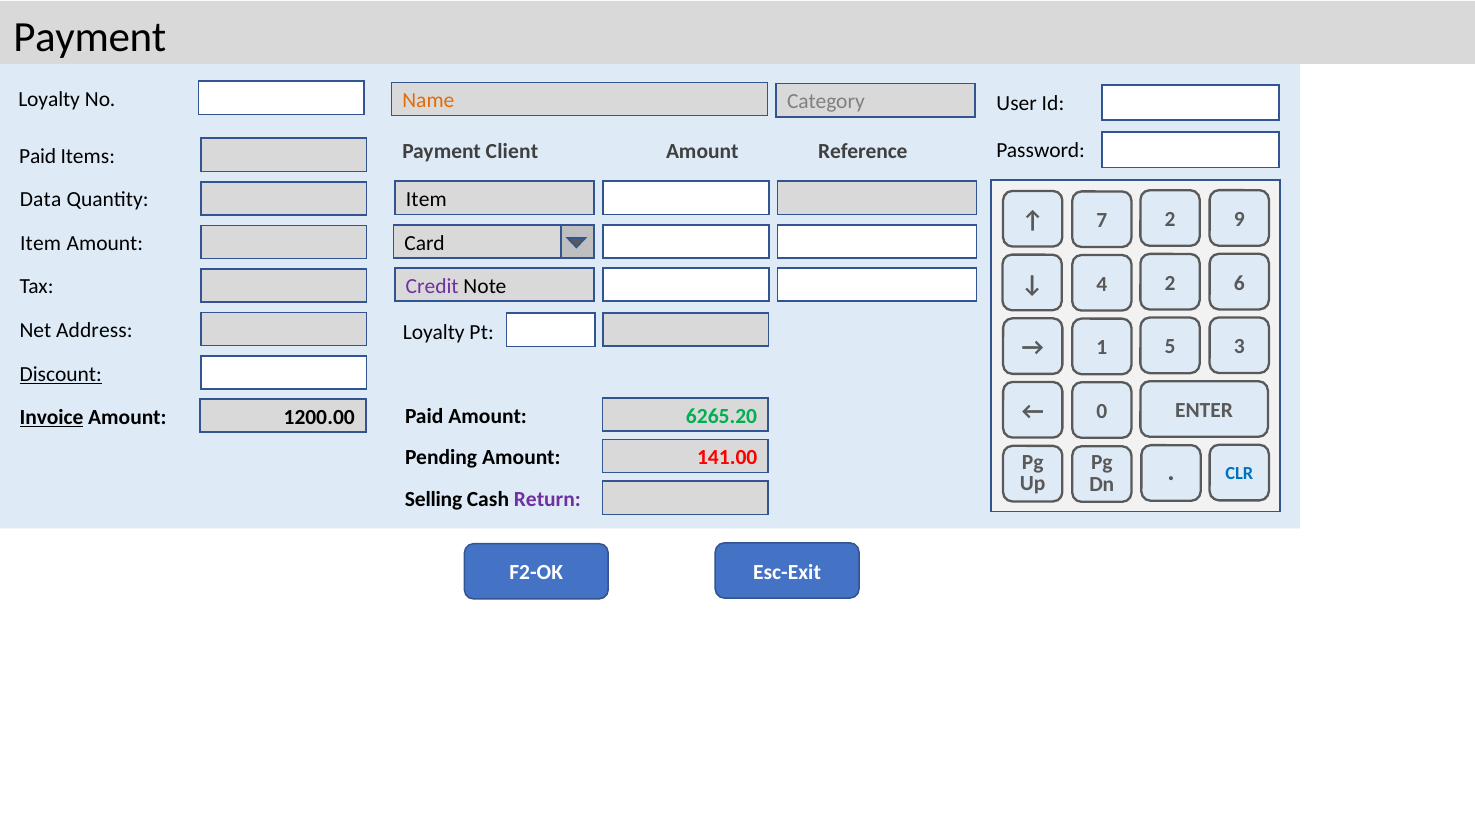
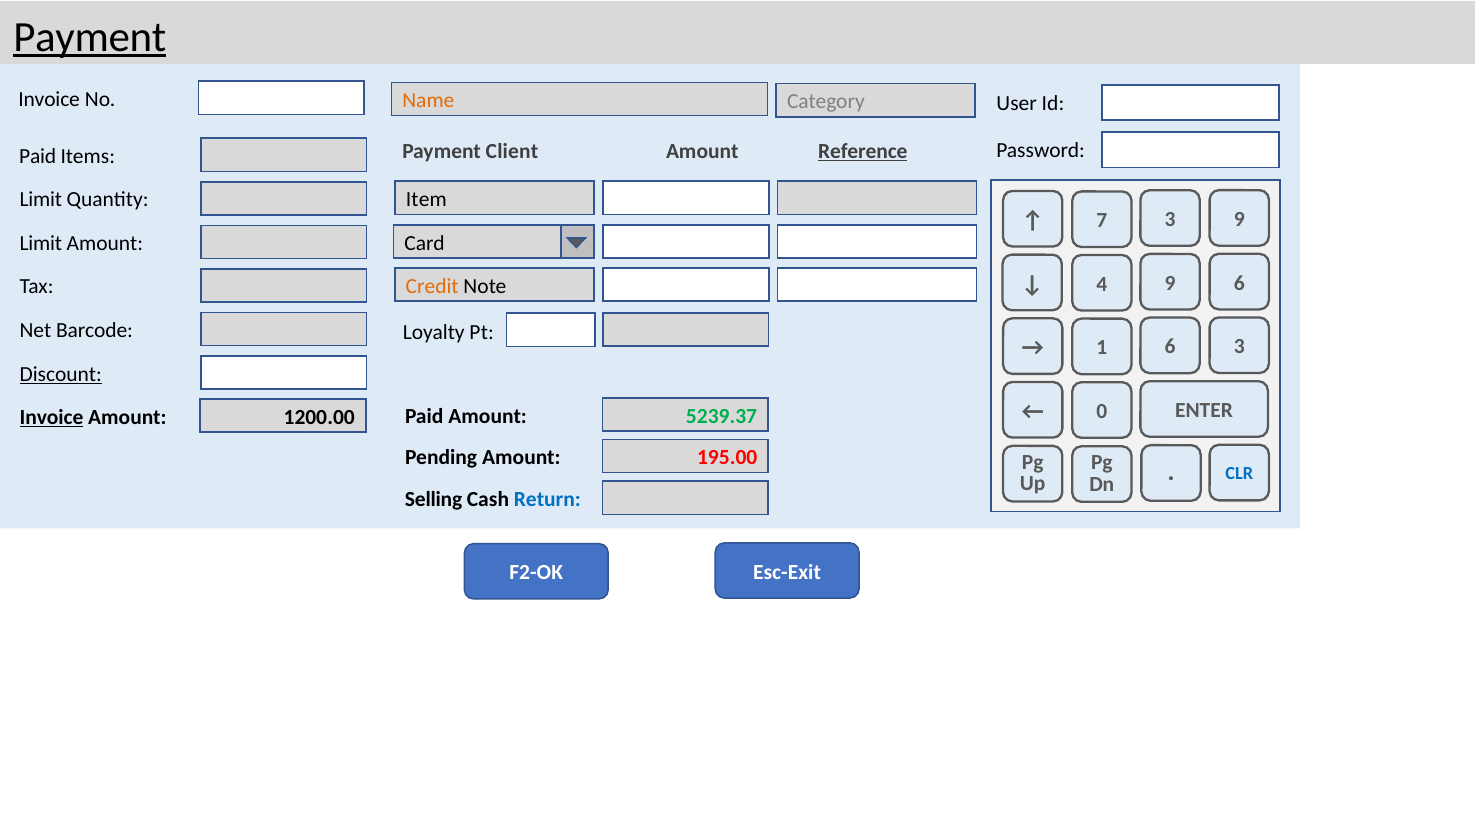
Payment at (90, 37) underline: none -> present
Loyalty at (49, 99): Loyalty -> Invoice
Reference underline: none -> present
Data at (41, 200): Data -> Limit
7 2: 2 -> 3
Item at (41, 243): Item -> Limit
4 2: 2 -> 9
Credit colour: purple -> orange
Address: Address -> Barcode
1 5: 5 -> 6
6265.20: 6265.20 -> 5239.37
141.00: 141.00 -> 195.00
Return colour: purple -> blue
